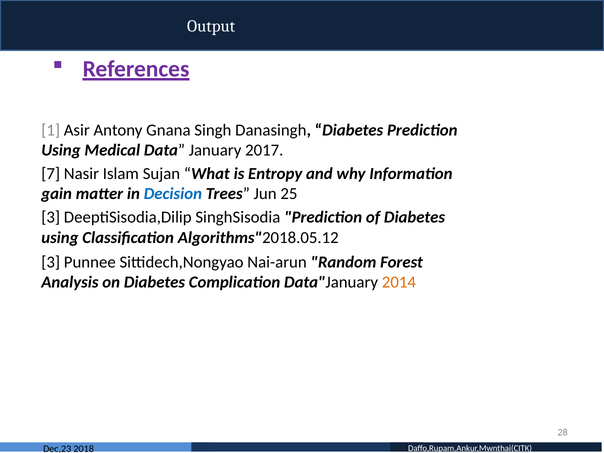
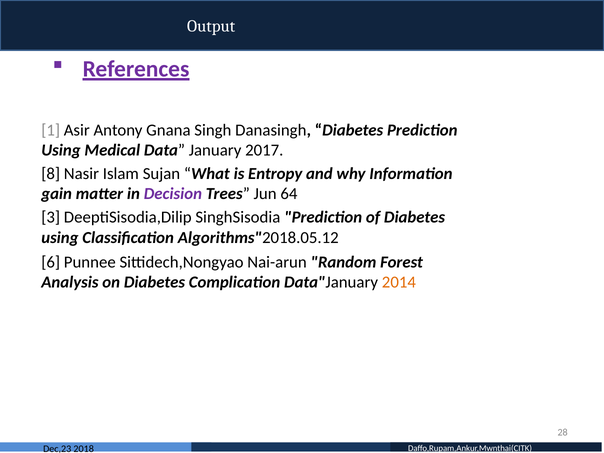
7: 7 -> 8
Decision colour: blue -> purple
25: 25 -> 64
3 at (51, 262): 3 -> 6
